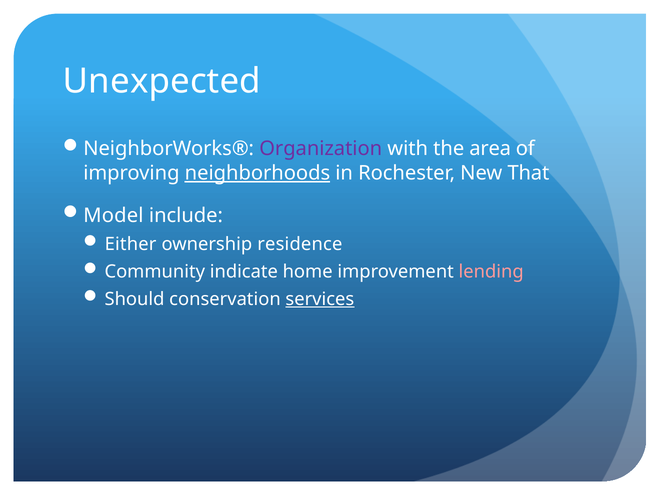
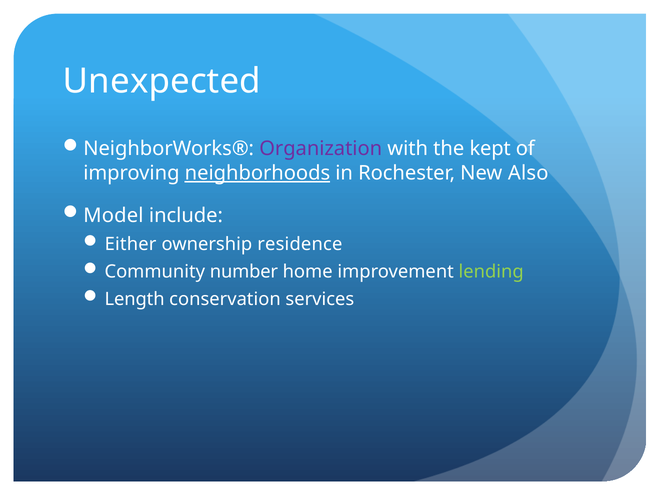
area: area -> kept
That: That -> Also
indicate: indicate -> number
lending colour: pink -> light green
Should: Should -> Length
services underline: present -> none
